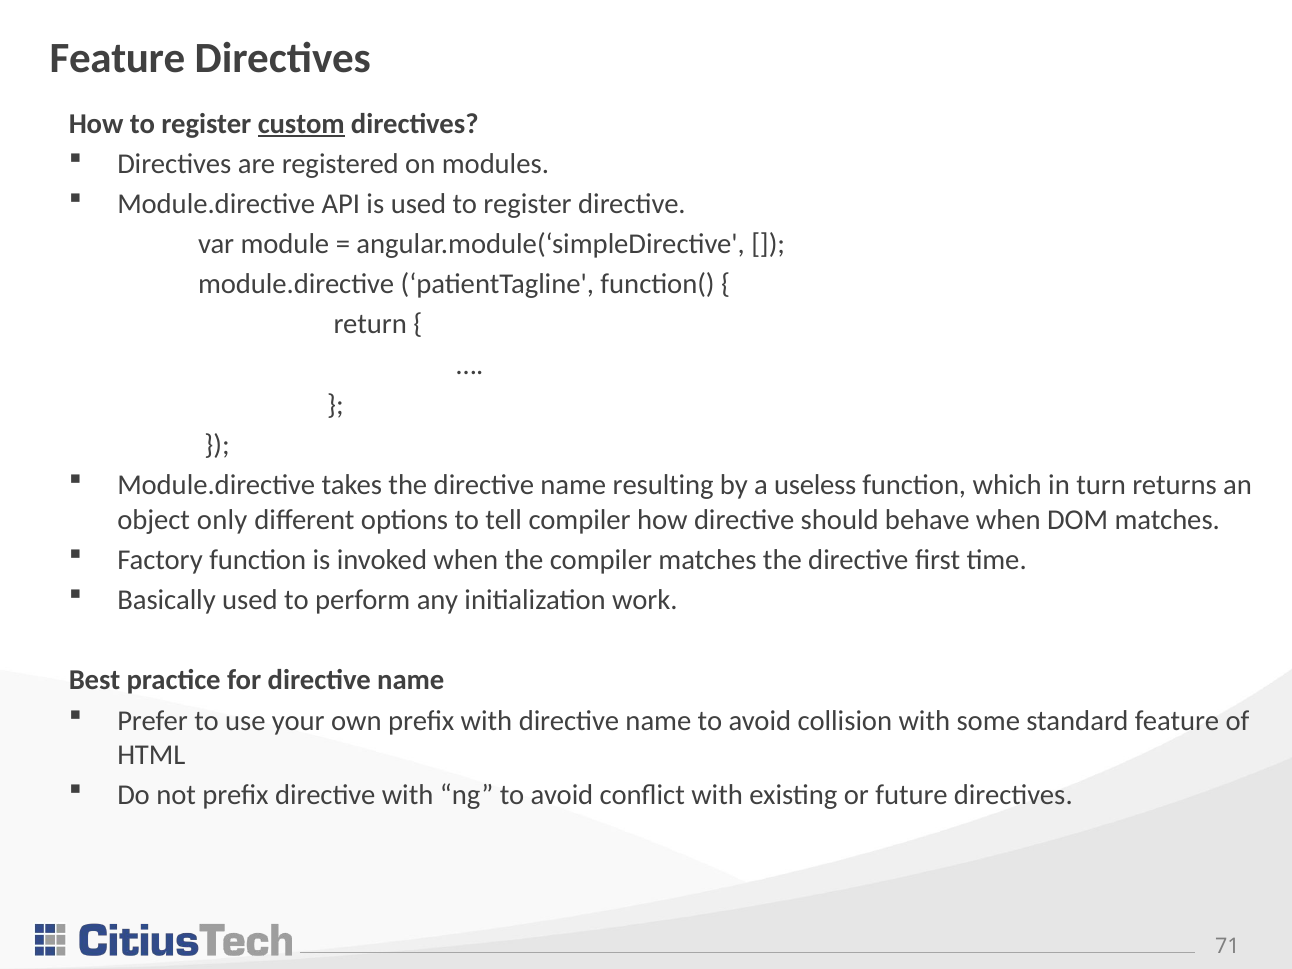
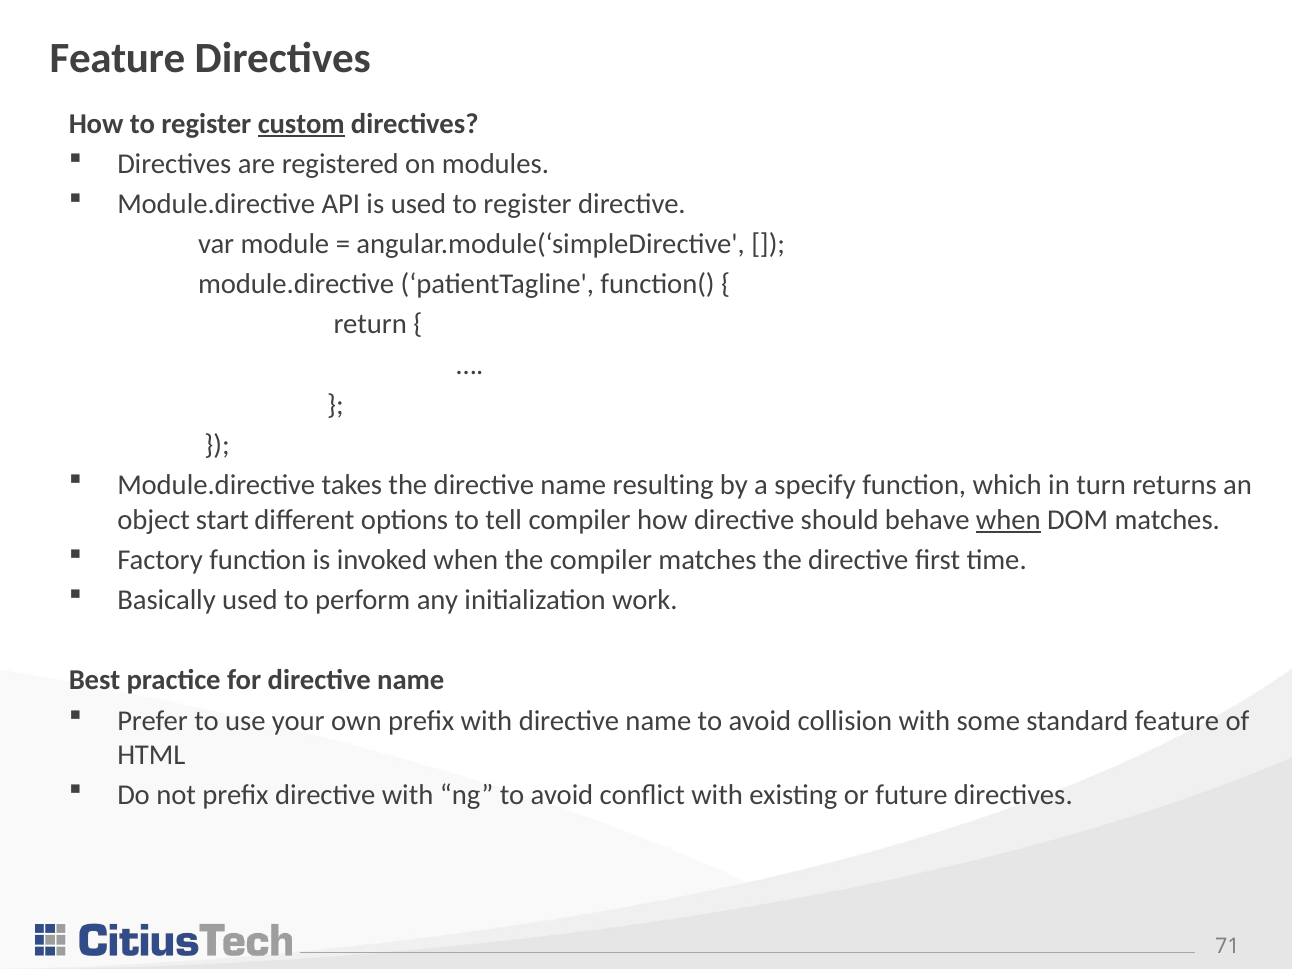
useless: useless -> specify
only: only -> start
when at (1008, 520) underline: none -> present
